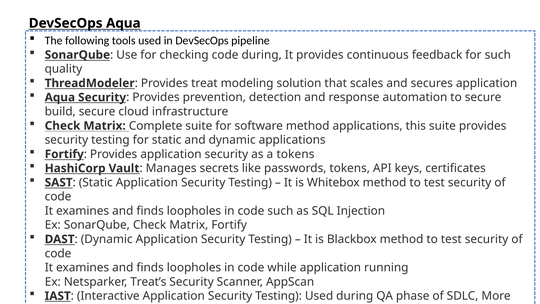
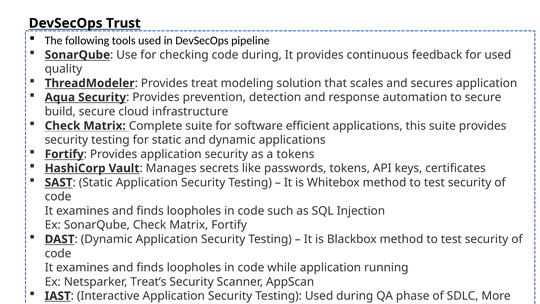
DevSecOps Aqua: Aqua -> Trust
for such: such -> used
software method: method -> efficient
